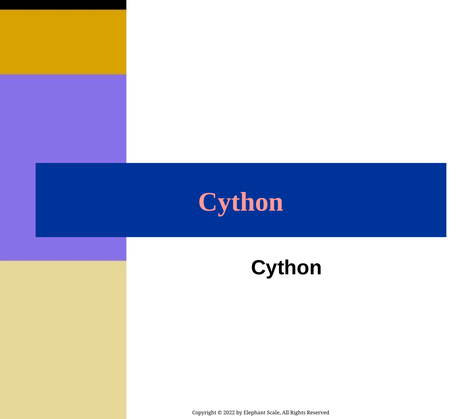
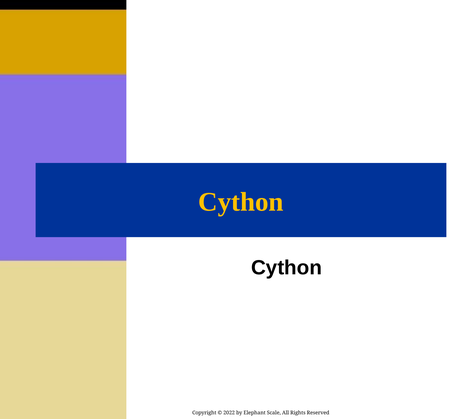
Cython at (241, 202) colour: pink -> yellow
